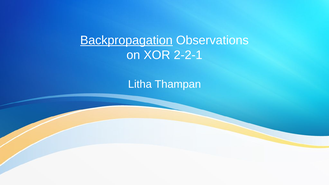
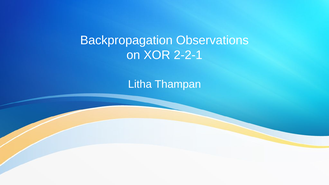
Backpropagation underline: present -> none
